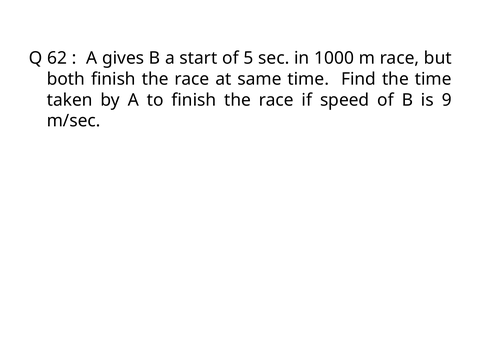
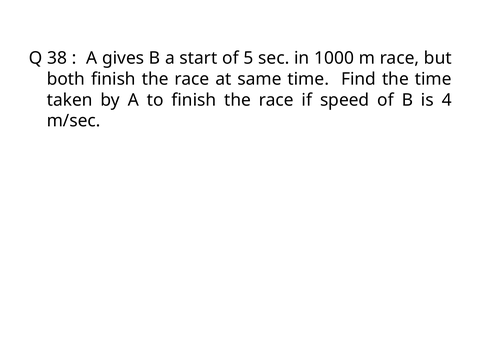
62: 62 -> 38
9: 9 -> 4
